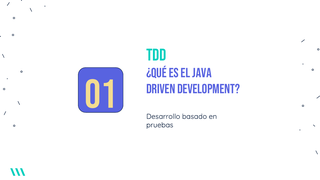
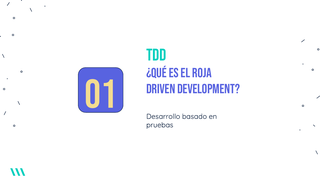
JAVA: JAVA -> ROJA
